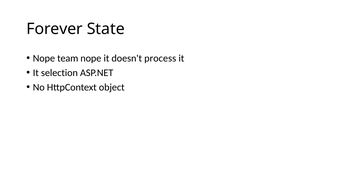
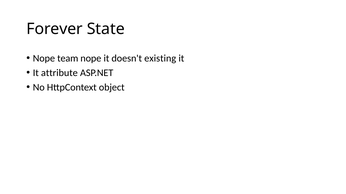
process: process -> existing
selection: selection -> attribute
